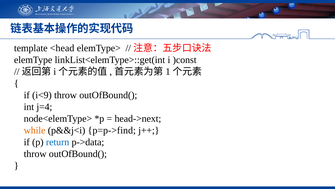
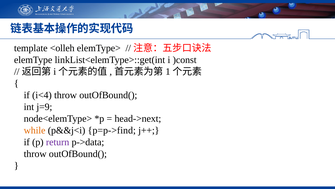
<head: <head -> <olleh
i<9: i<9 -> i<4
j=4: j=4 -> j=9
return colour: blue -> purple
